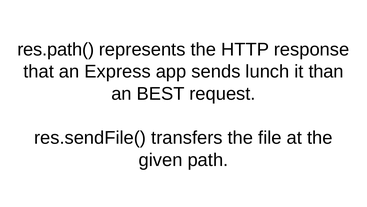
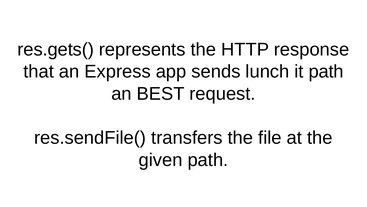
res.path(: res.path( -> res.gets(
it than: than -> path
